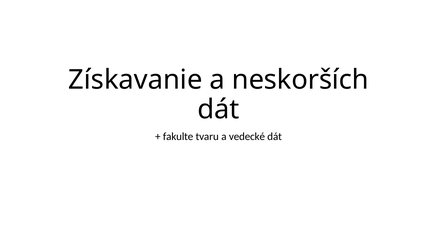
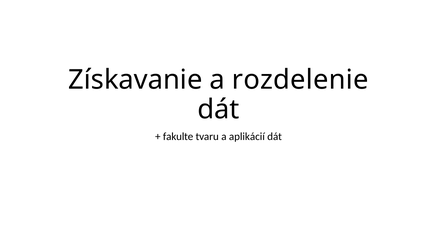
neskorších: neskorších -> rozdelenie
vedecké: vedecké -> aplikácií
